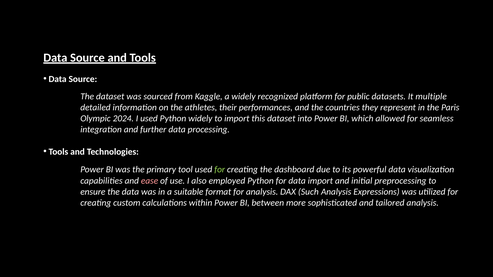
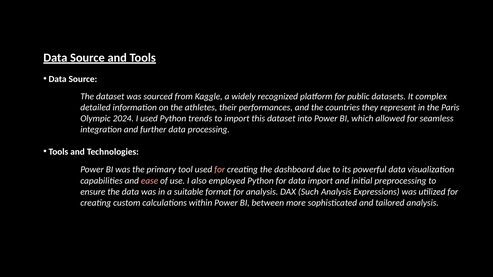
multiple: multiple -> complex
Python widely: widely -> trends
for at (220, 170) colour: light green -> pink
